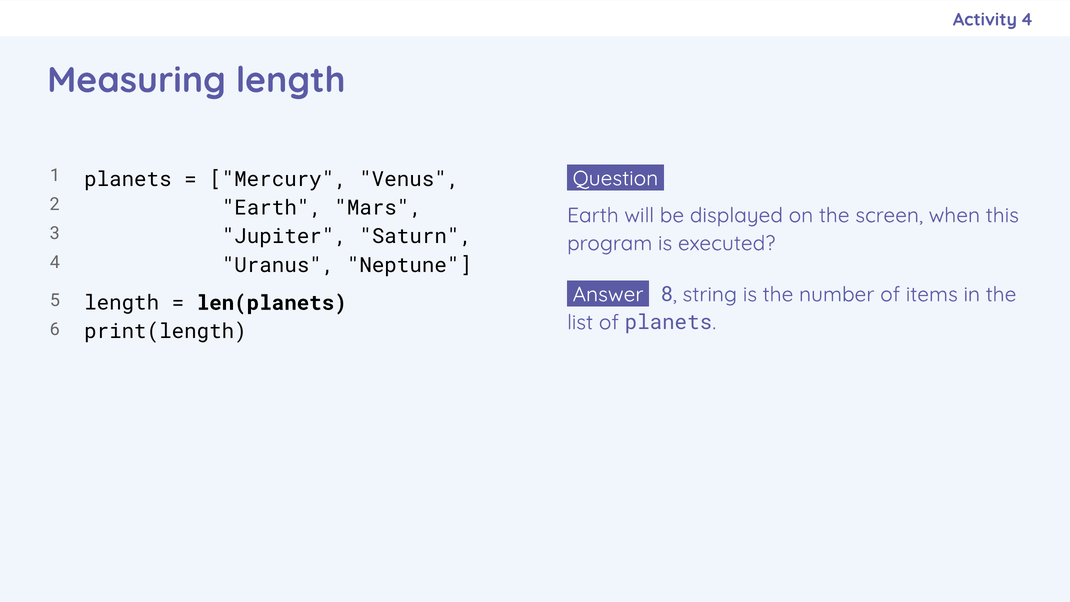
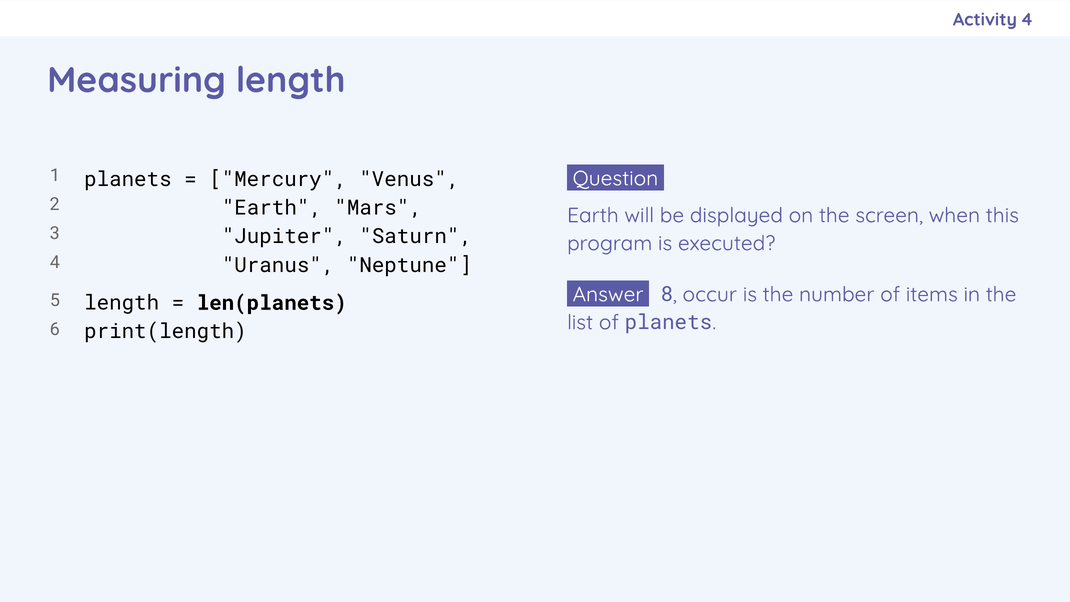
string: string -> occur
